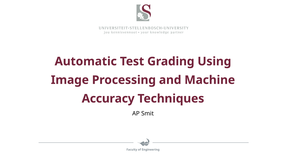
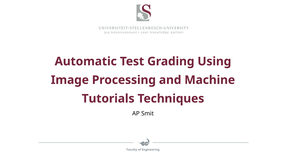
Accuracy: Accuracy -> Tutorials
